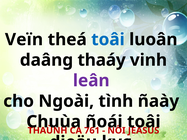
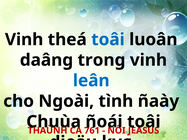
Veïn at (24, 40): Veïn -> Vinh
thaáy: thaáy -> trong
leân colour: purple -> blue
